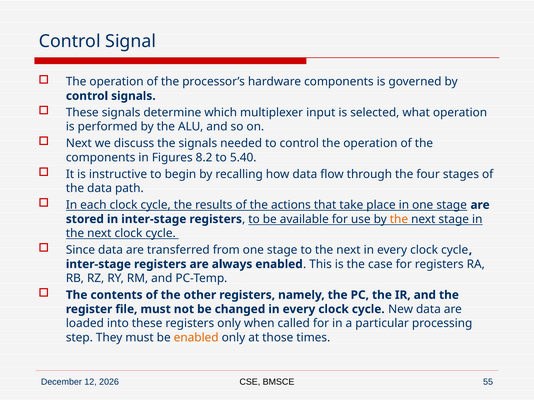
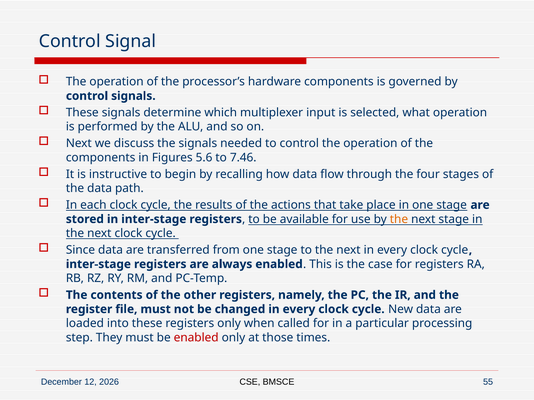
8.2: 8.2 -> 5.6
5.40: 5.40 -> 7.46
enabled at (196, 338) colour: orange -> red
